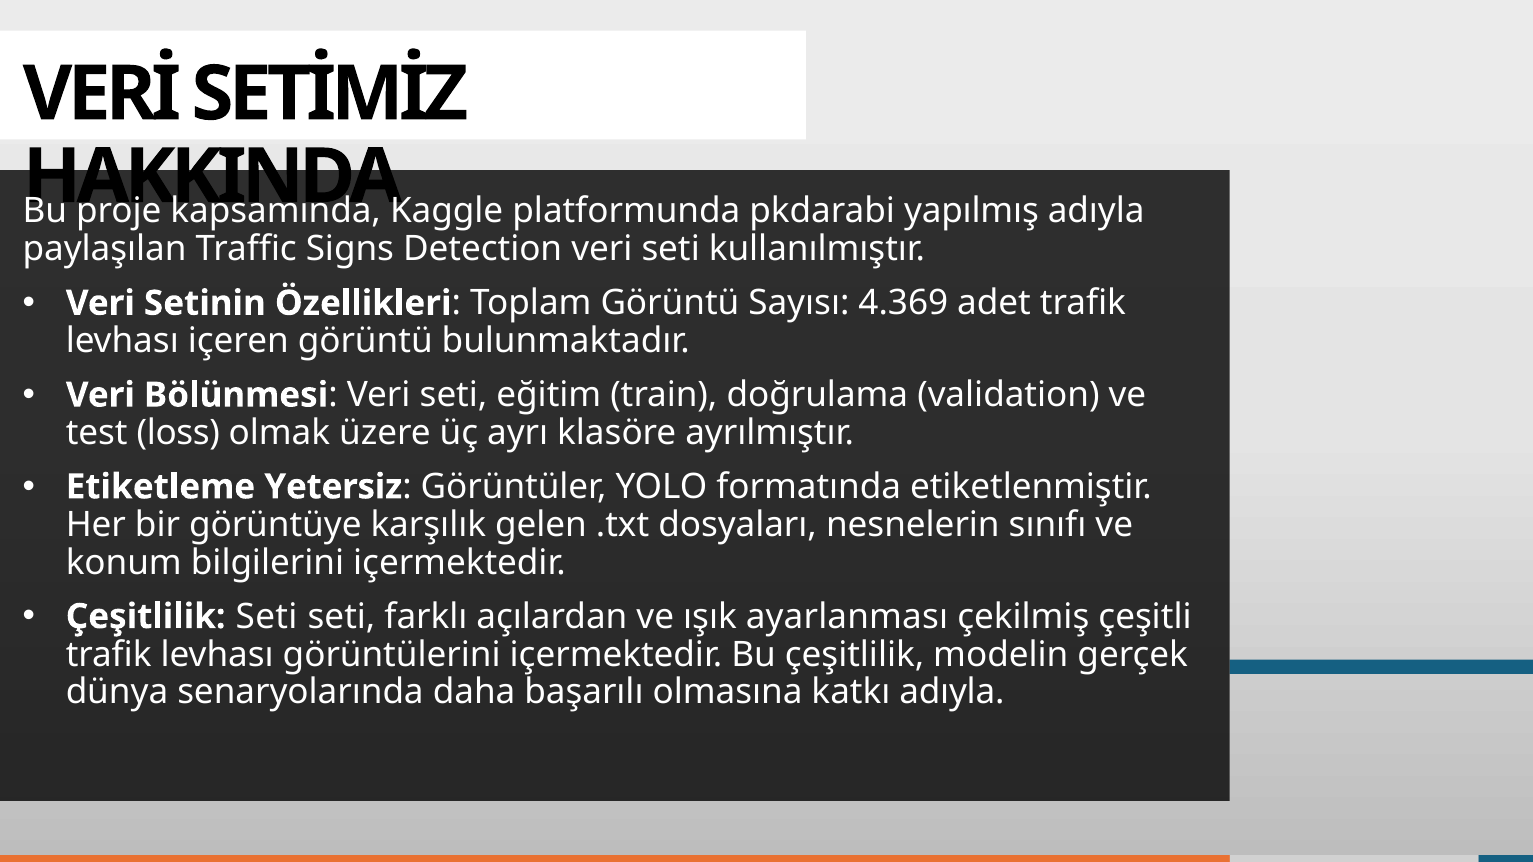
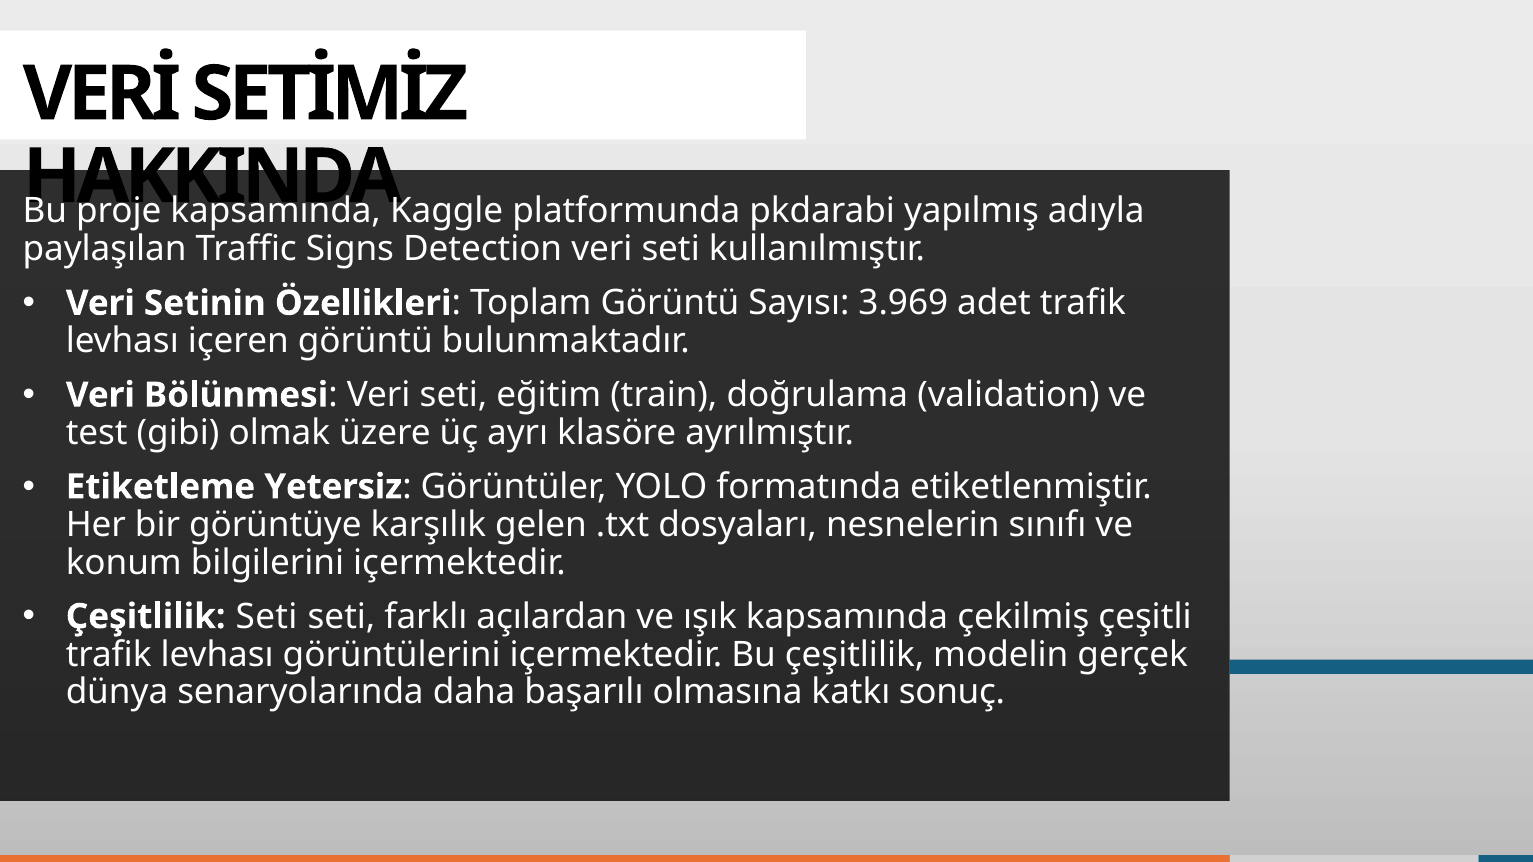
4.369: 4.369 -> 3.969
loss: loss -> gibi
ışık ayarlanması: ayarlanması -> kapsamında
katkı adıyla: adıyla -> sonuç
